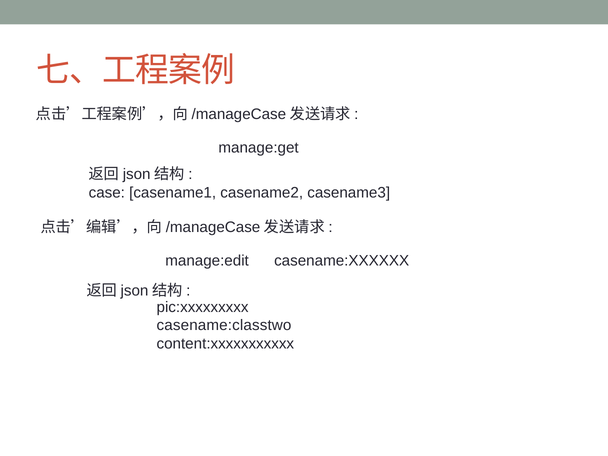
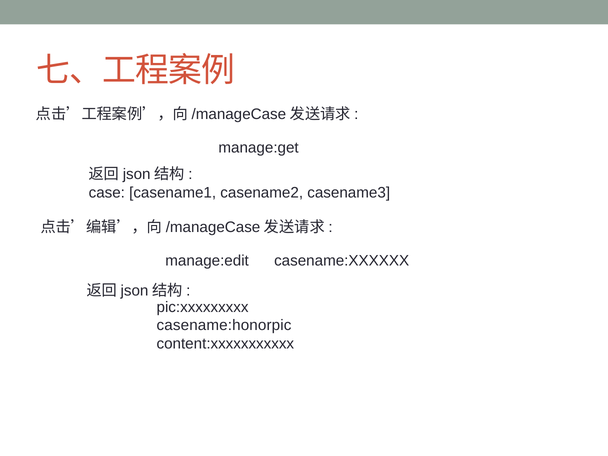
casename:classtwo: casename:classtwo -> casename:honorpic
